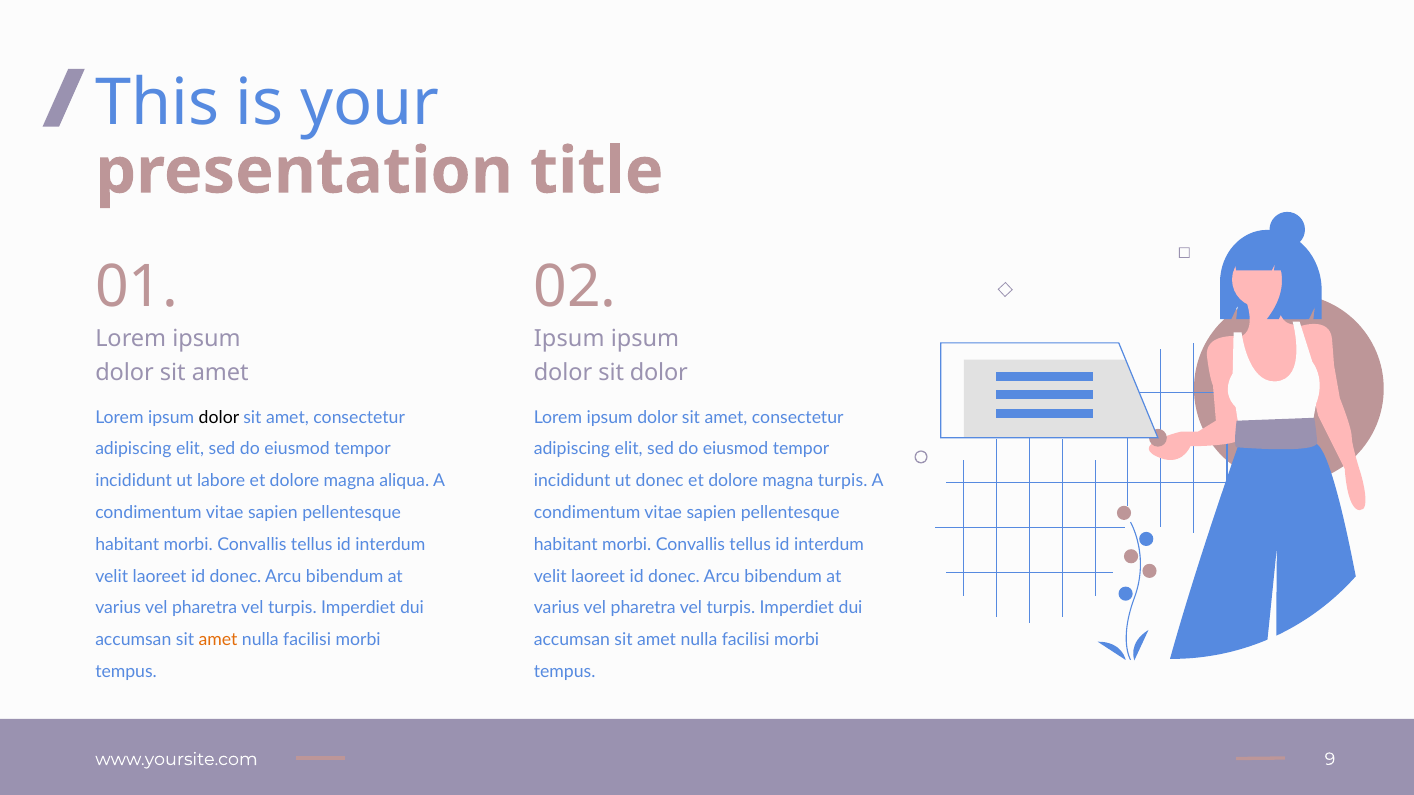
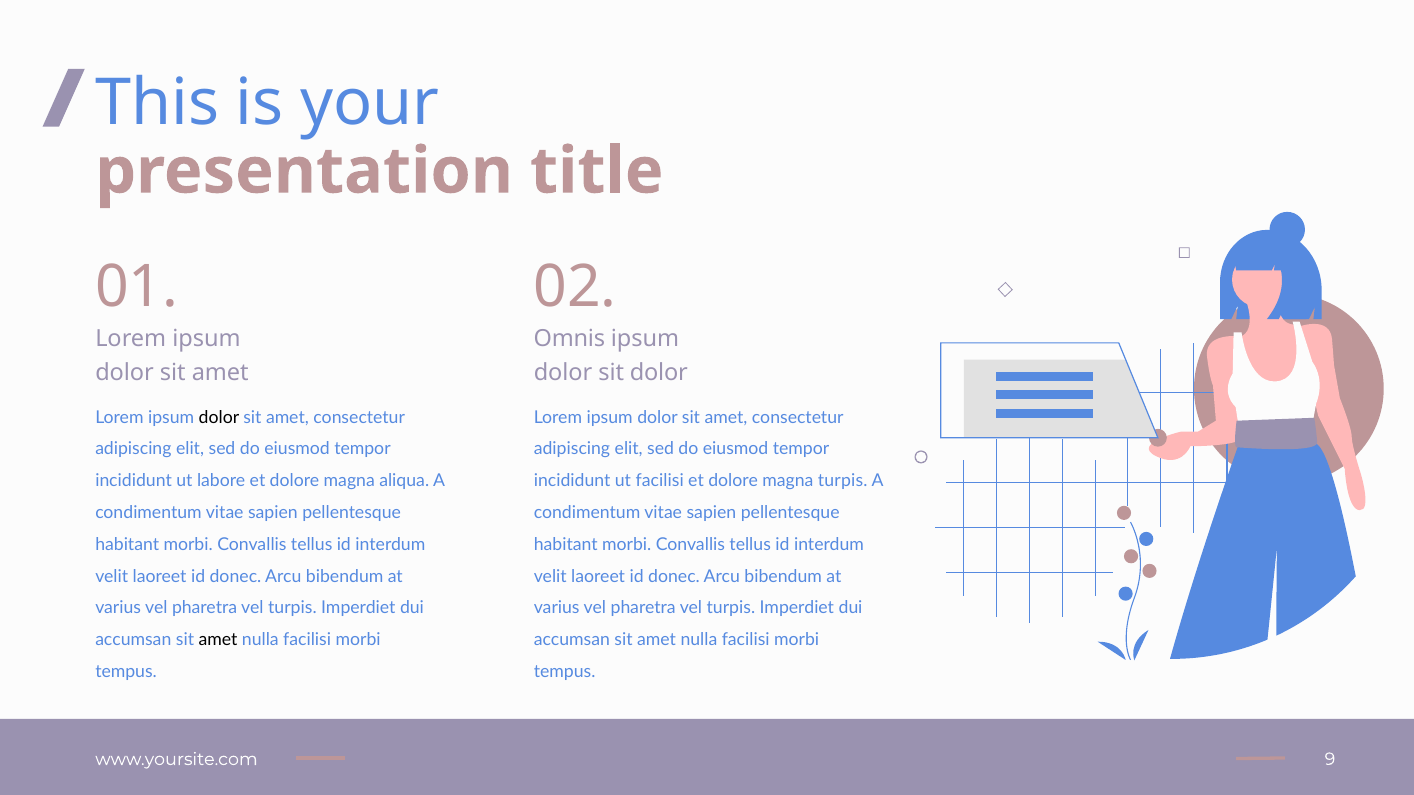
Ipsum at (569, 339): Ipsum -> Omnis
ut donec: donec -> facilisi
amet at (218, 640) colour: orange -> black
